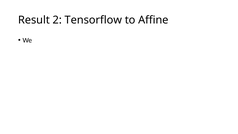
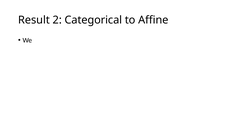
Tensorflow: Tensorflow -> Categorical
